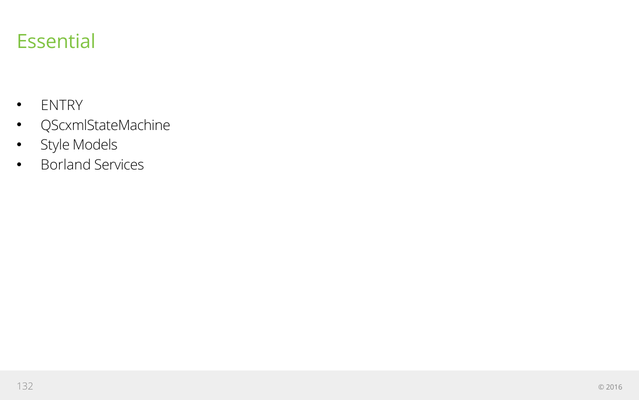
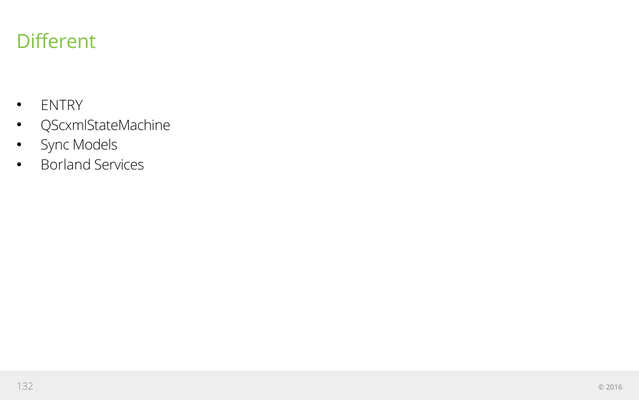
Essential: Essential -> Different
Style: Style -> Sync
